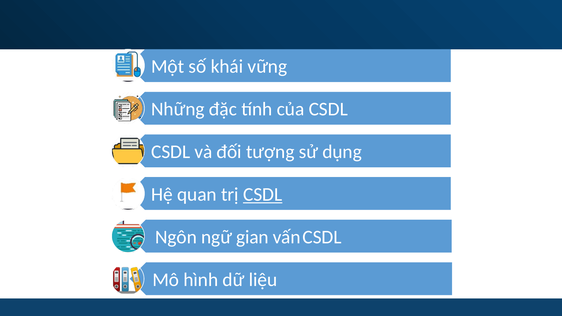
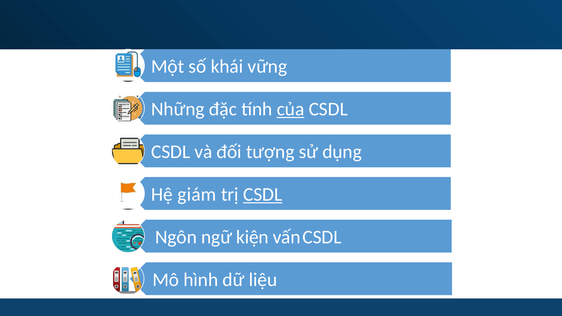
của underline: none -> present
quan: quan -> giám
gian: gian -> kiện
